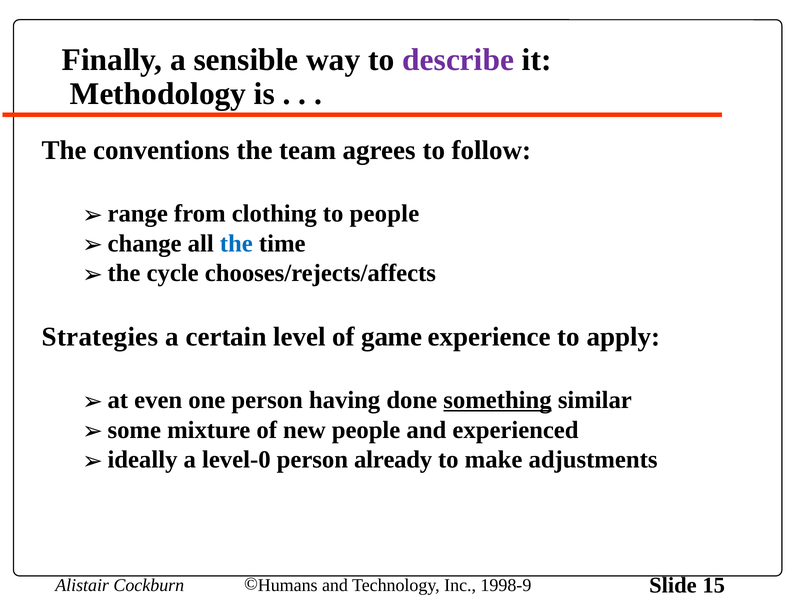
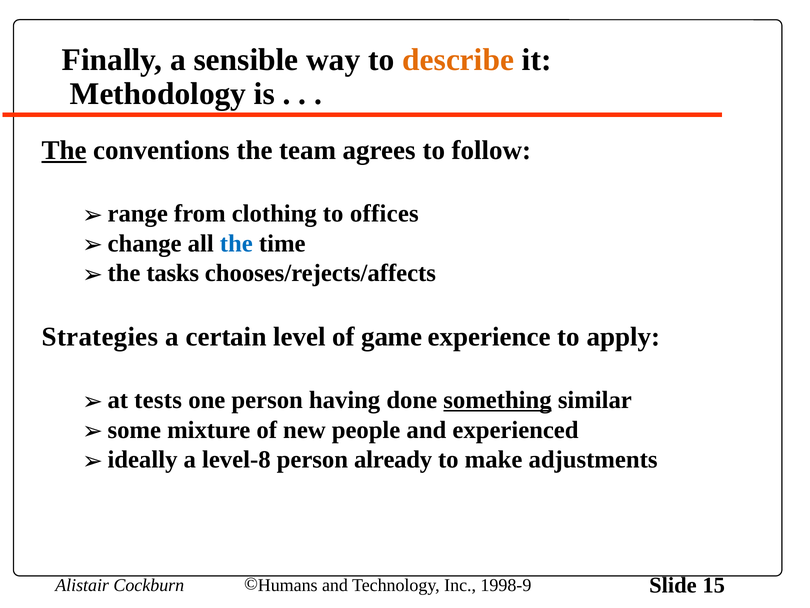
describe colour: purple -> orange
The at (64, 150) underline: none -> present
to people: people -> offices
cycle: cycle -> tasks
even: even -> tests
level-0: level-0 -> level-8
